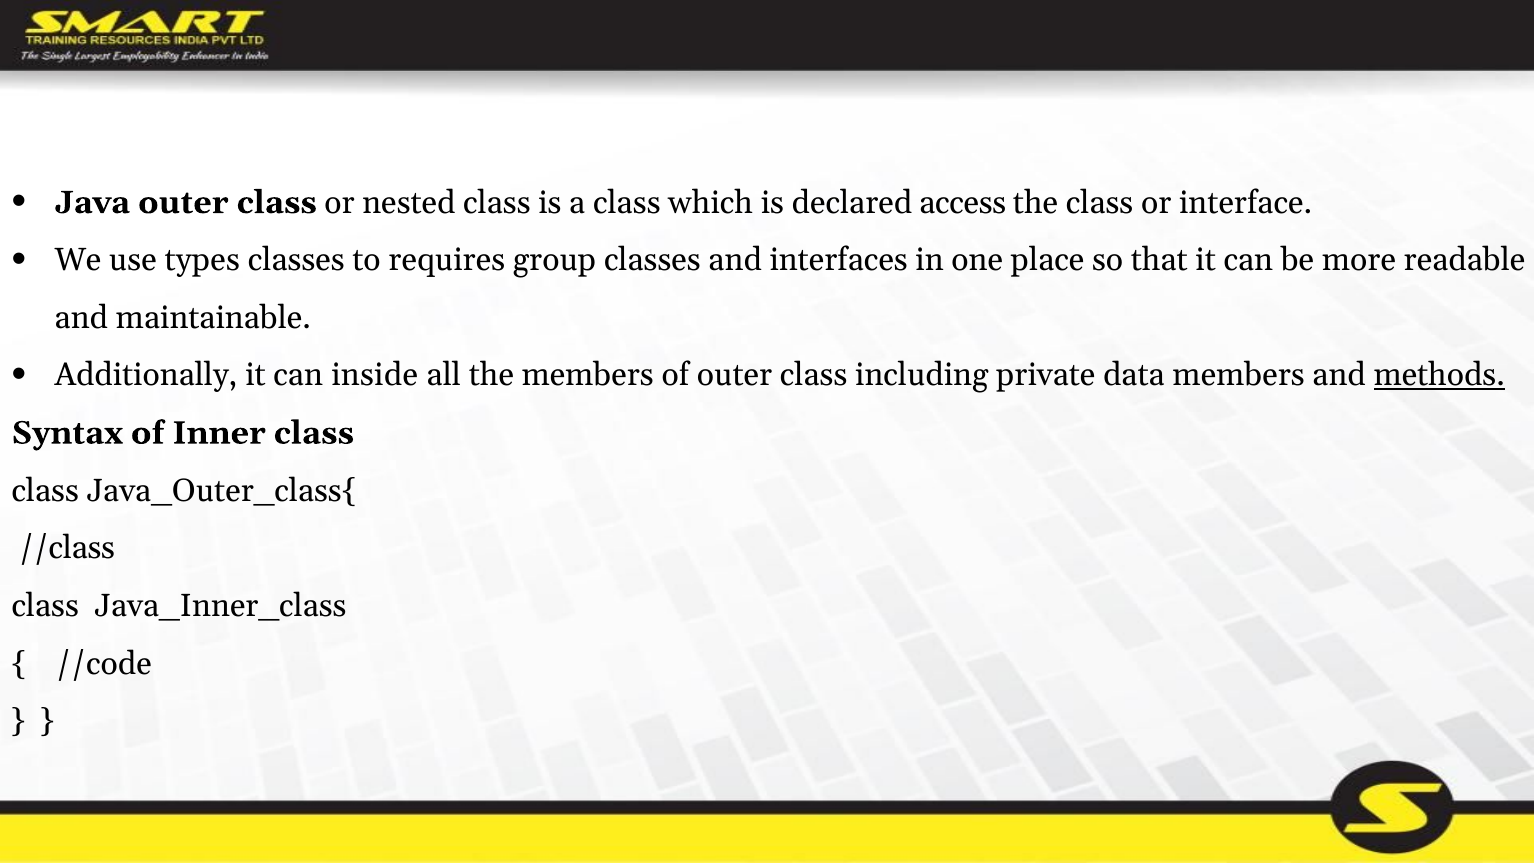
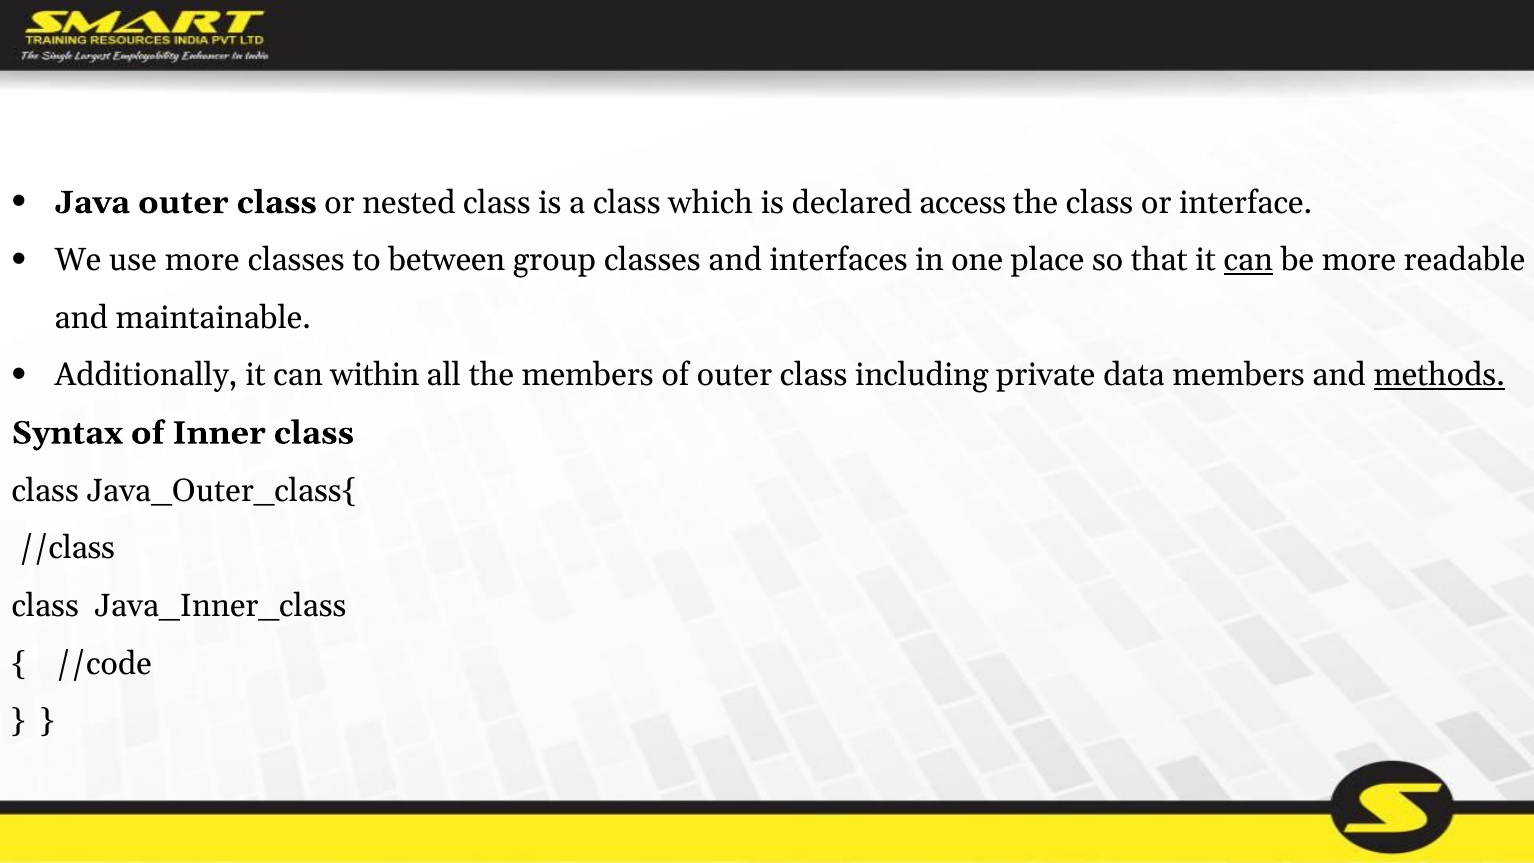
use types: types -> more
requires: requires -> between
can at (1248, 260) underline: none -> present
inside: inside -> within
